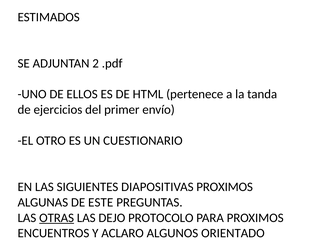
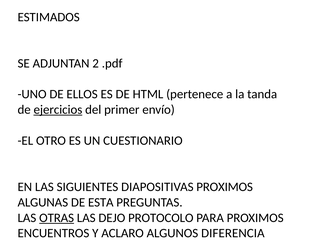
ejercicios underline: none -> present
ESTE: ESTE -> ESTA
ORIENTADO: ORIENTADO -> DIFERENCIA
